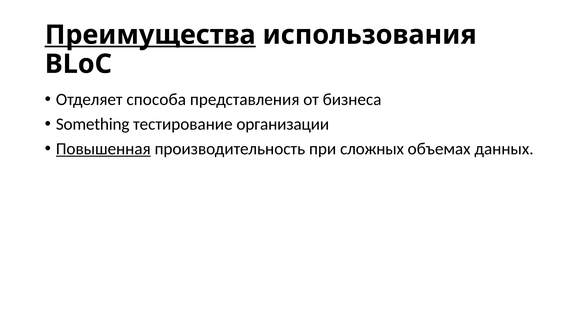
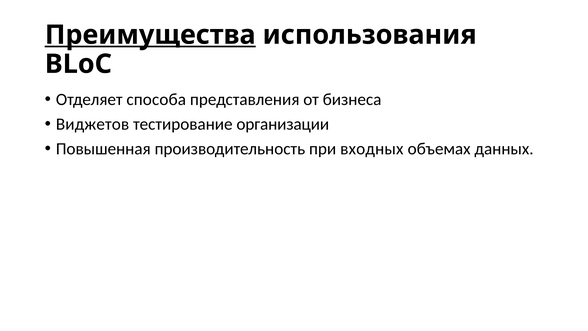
Something: Something -> Виджетов
Повышенная underline: present -> none
сложных: сложных -> входных
